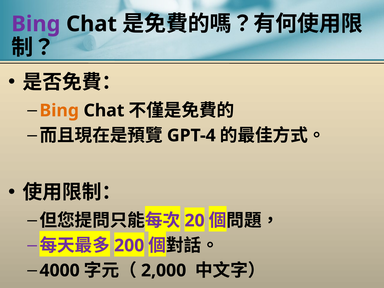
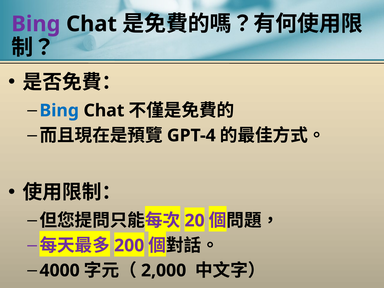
Bing at (59, 111) colour: orange -> blue
